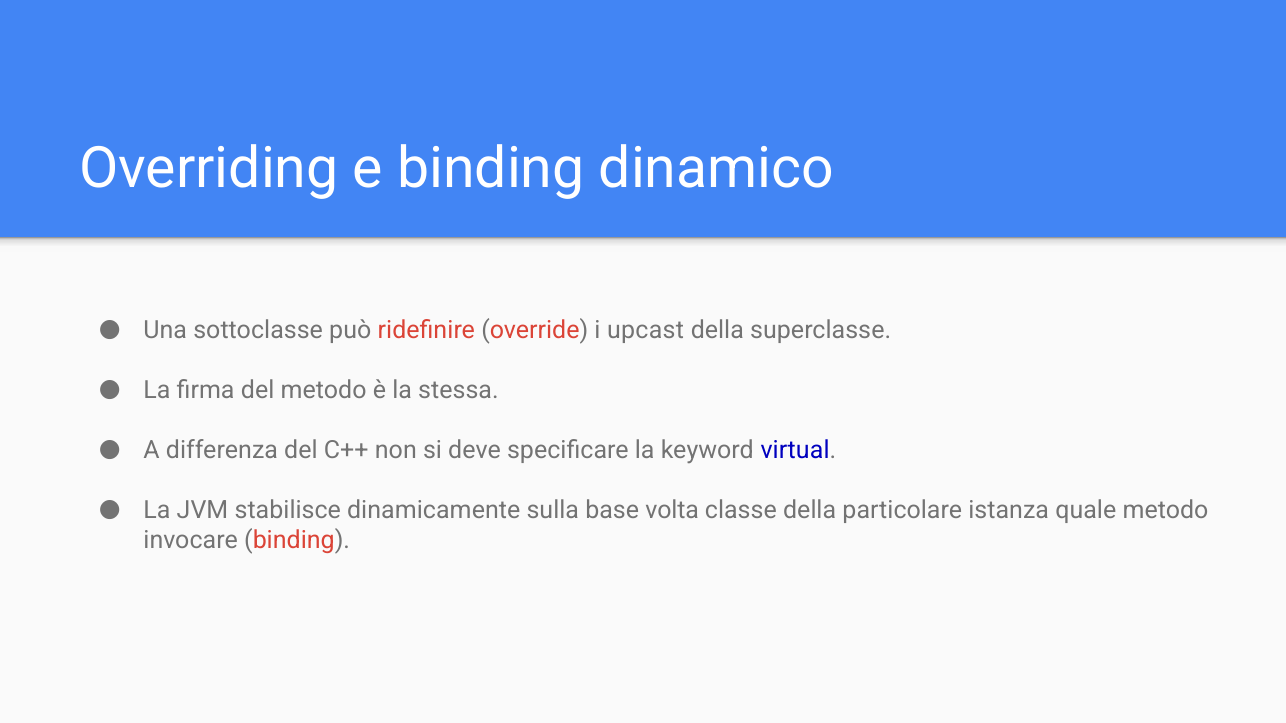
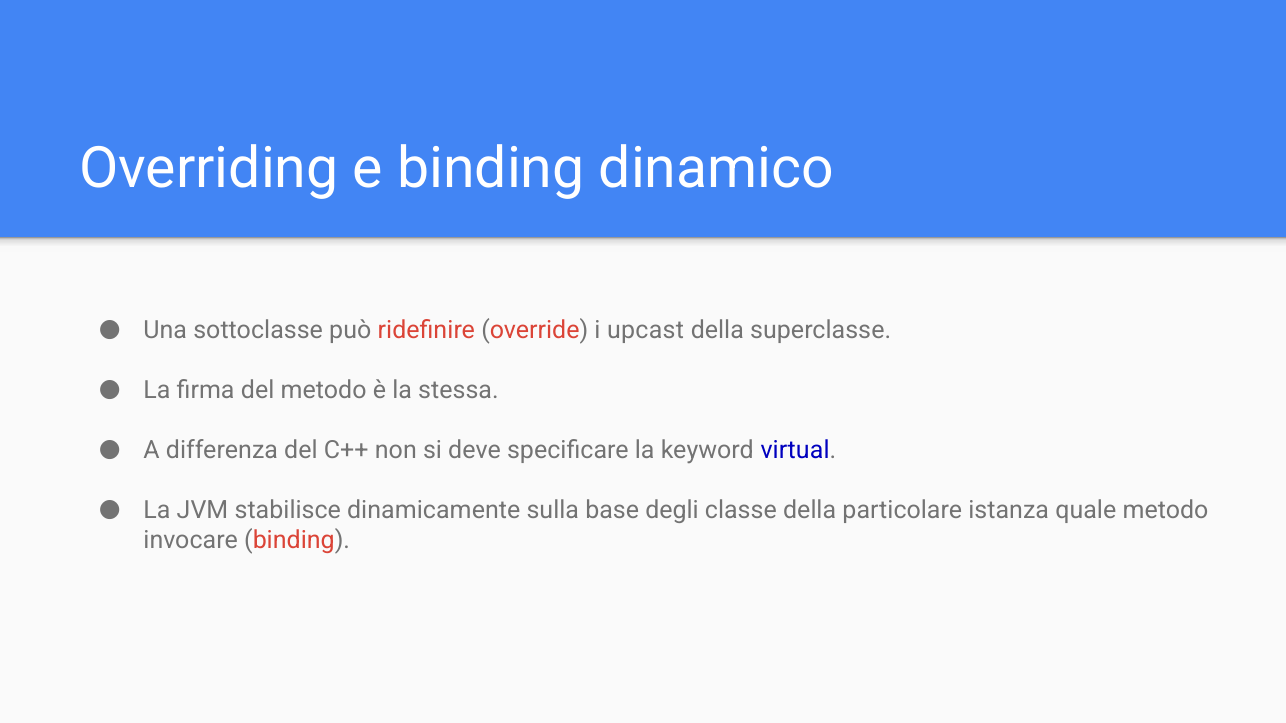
volta: volta -> degli
